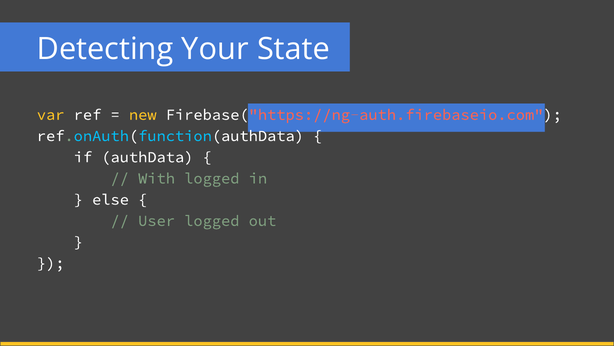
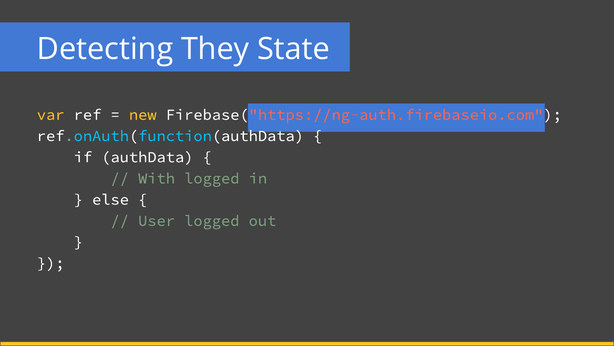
Your: Your -> They
